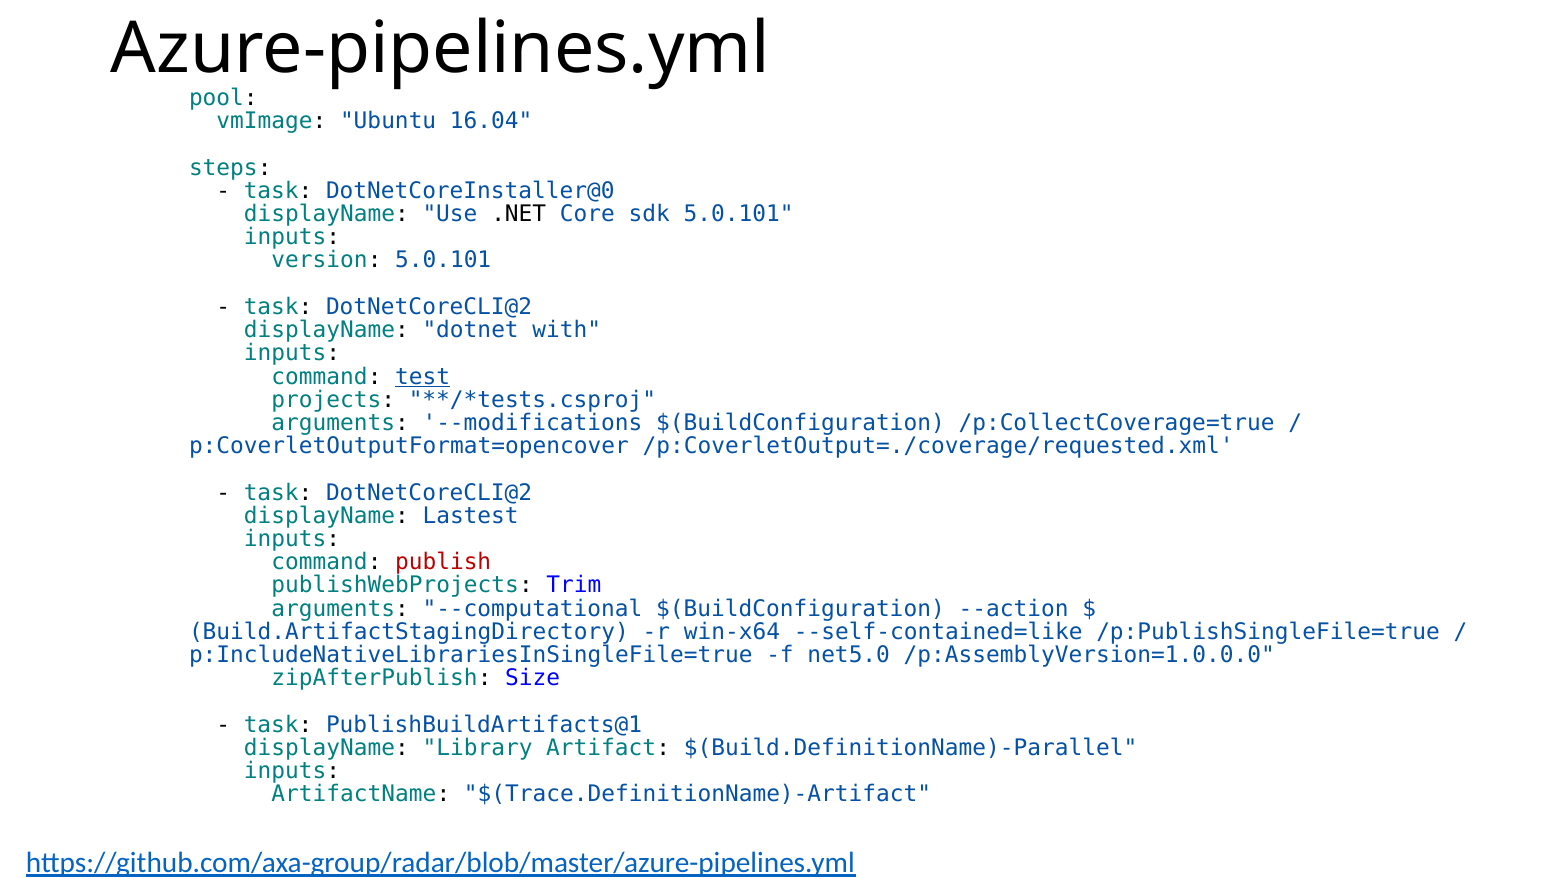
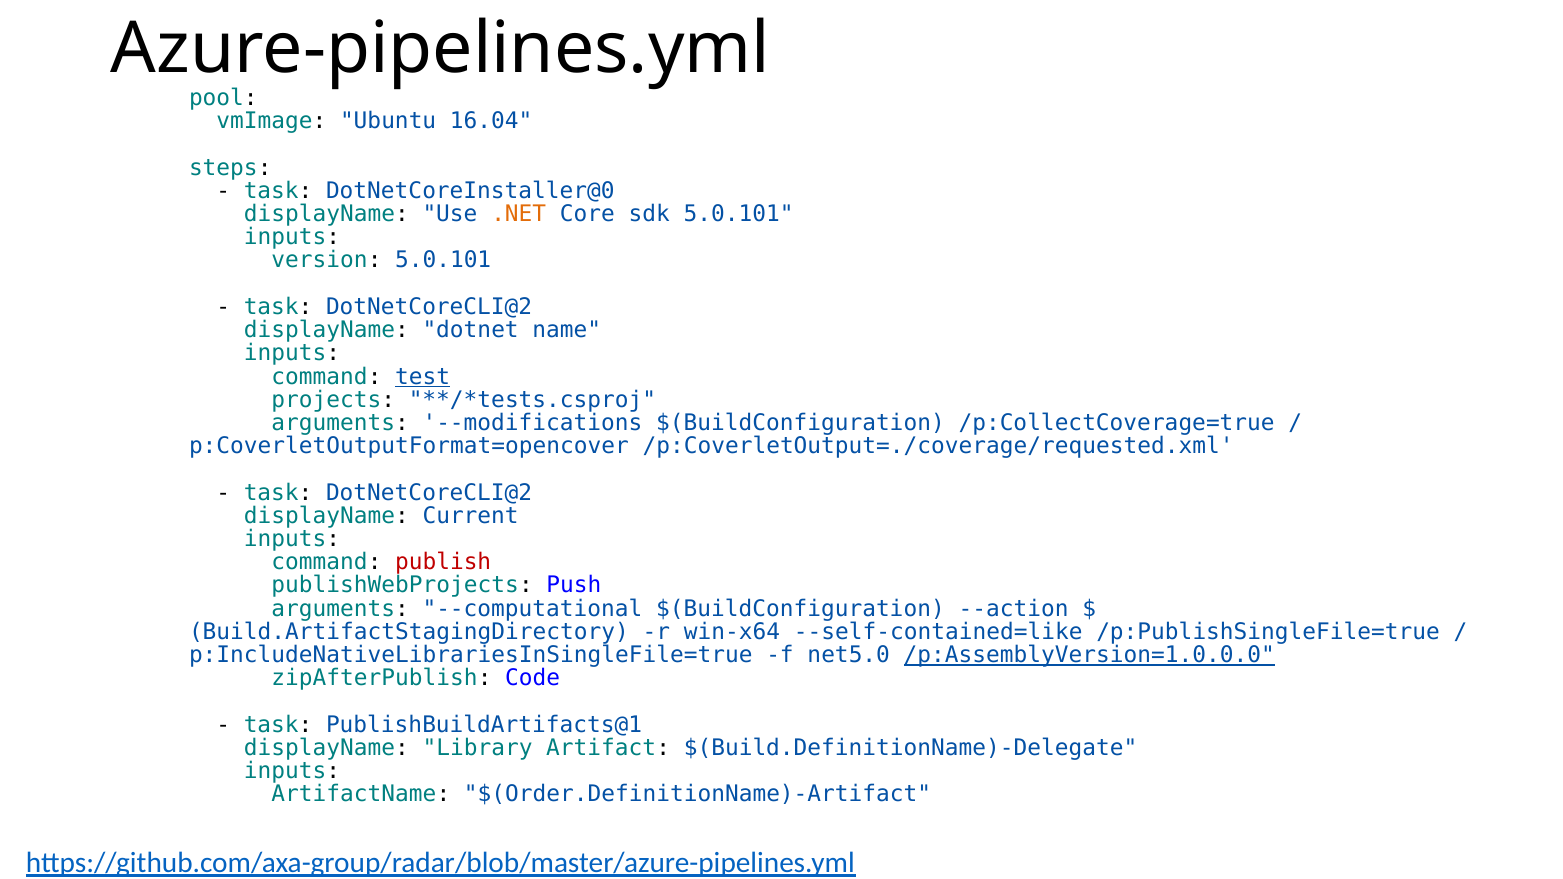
.NET colour: black -> orange
with: with -> name
Lastest: Lastest -> Current
Trim: Trim -> Push
/p:AssemblyVersion=1.0.0.0 underline: none -> present
Size: Size -> Code
$(Build.DefinitionName)-Parallel: $(Build.DefinitionName)-Parallel -> $(Build.DefinitionName)-Delegate
$(Trace.DefinitionName)-Artifact: $(Trace.DefinitionName)-Artifact -> $(Order.DefinitionName)-Artifact
